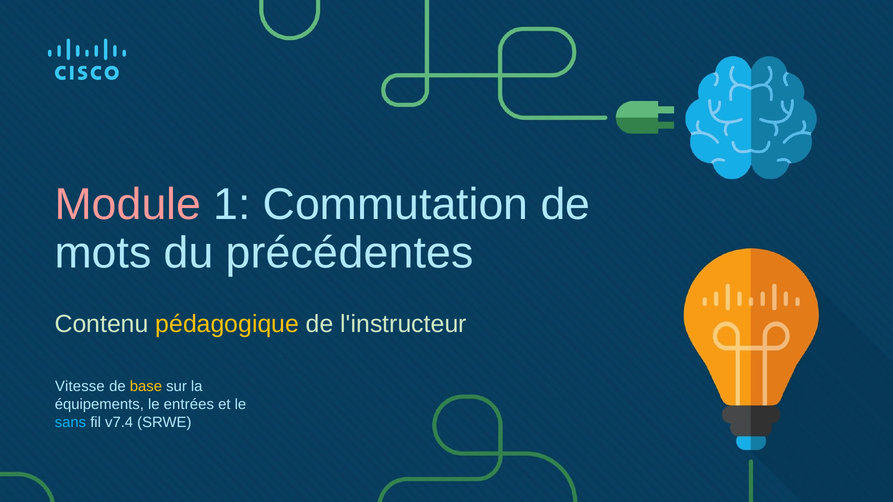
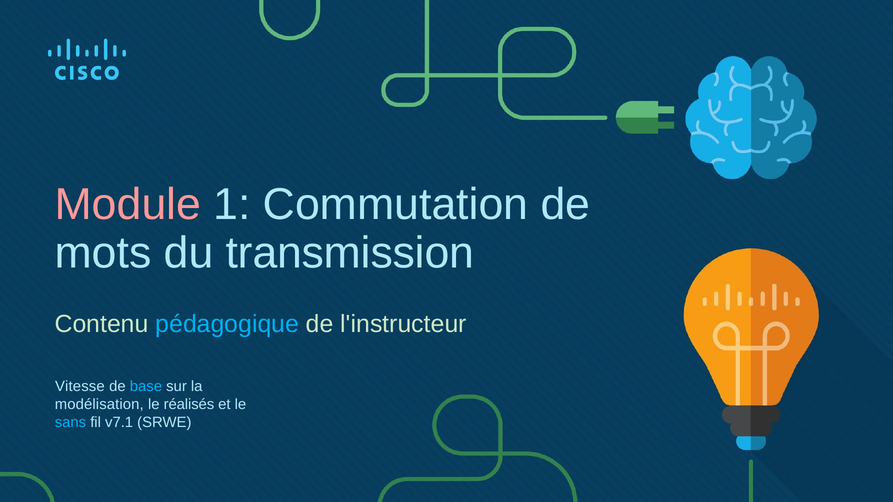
précédentes: précédentes -> transmission
pédagogique colour: yellow -> light blue
base colour: yellow -> light blue
équipements: équipements -> modélisation
entrées: entrées -> réalisés
v7.4: v7.4 -> v7.1
